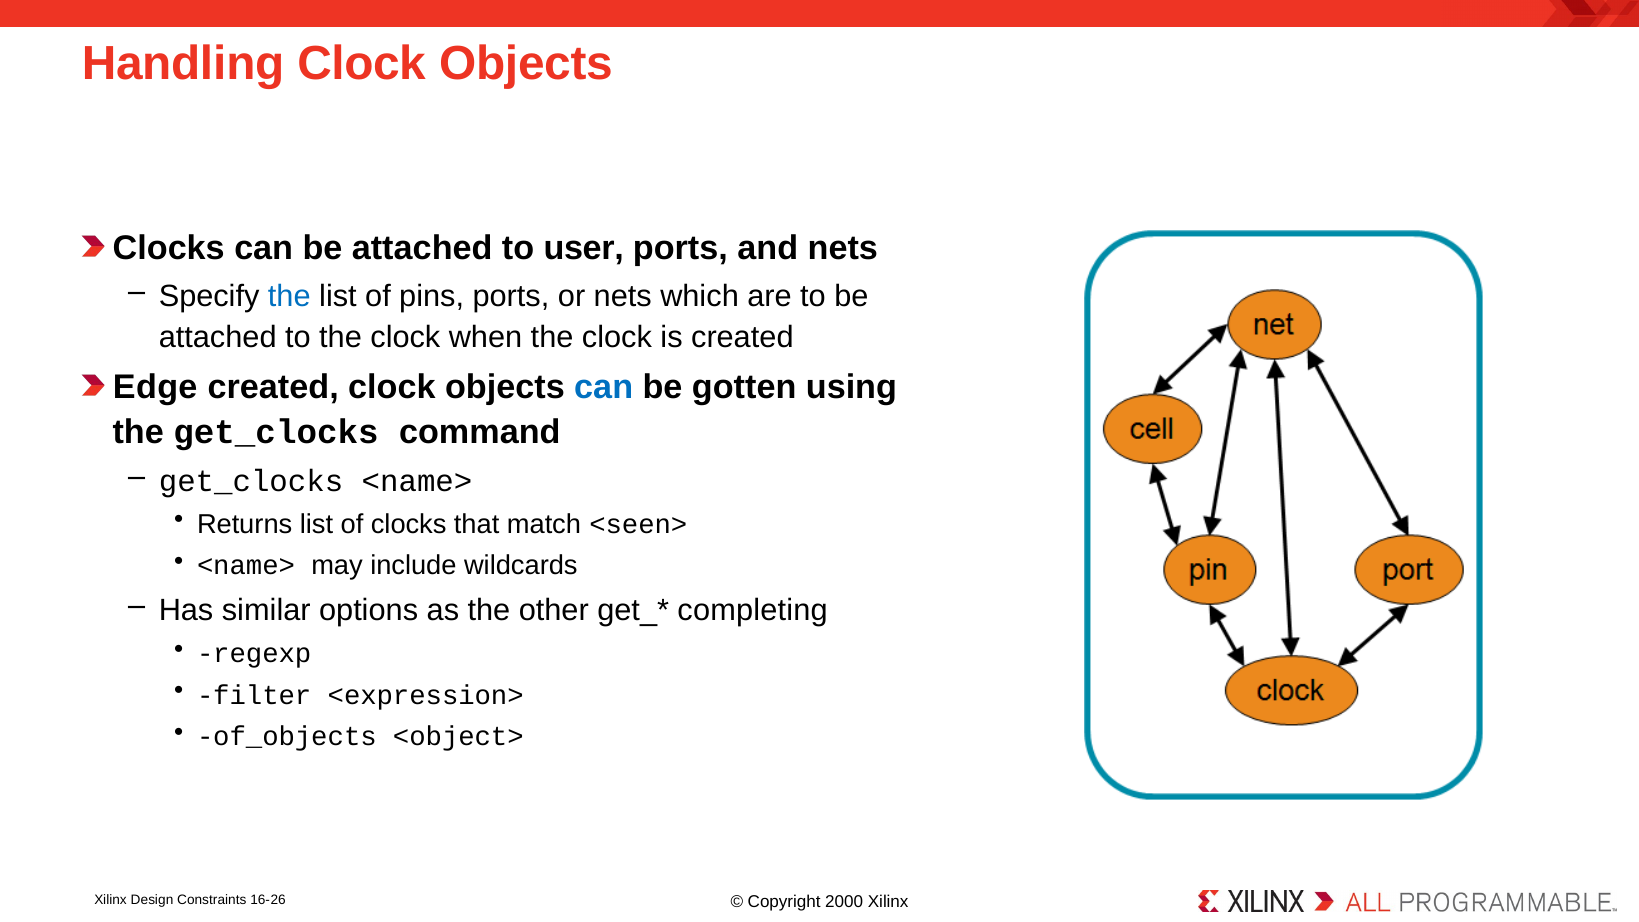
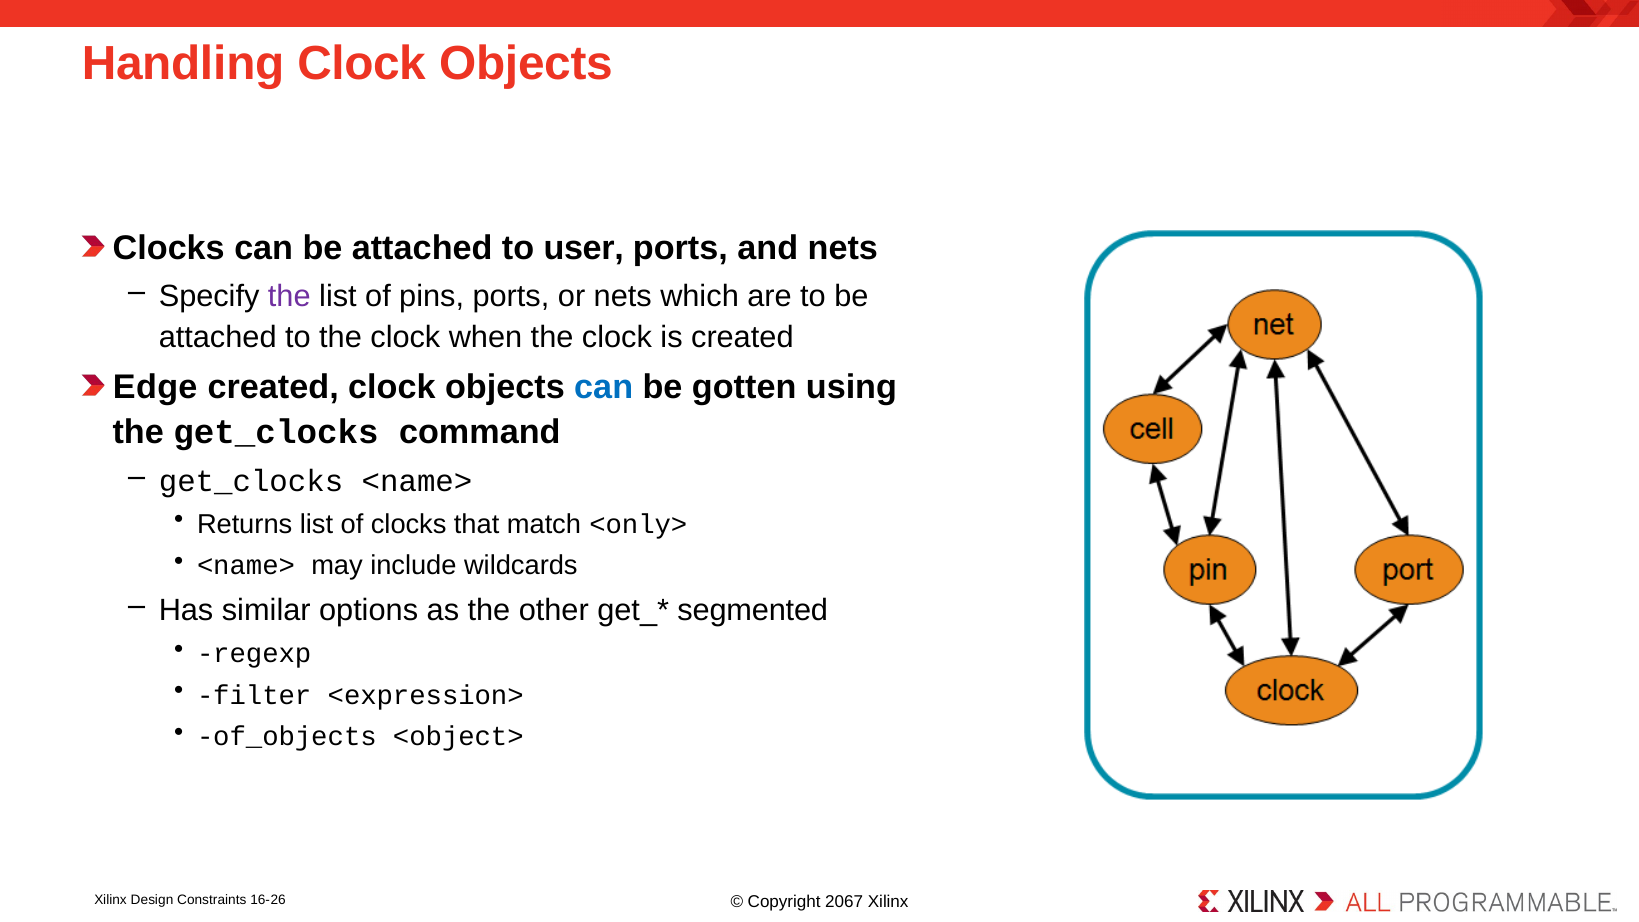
the at (289, 297) colour: blue -> purple
<seen>: <seen> -> <only>
completing: completing -> segmented
2000: 2000 -> 2067
